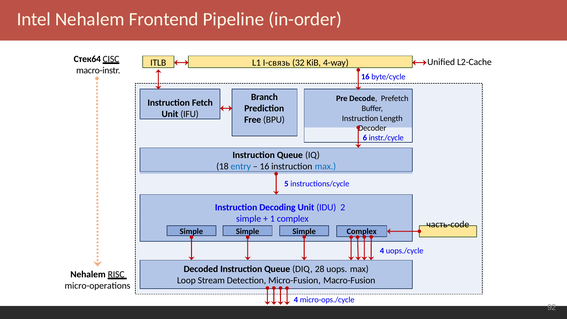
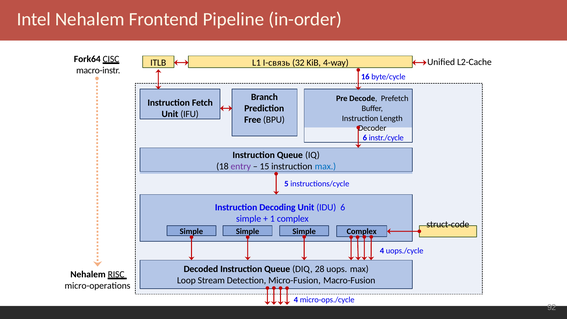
Стек64: Стек64 -> Fork64
entry colour: blue -> purple
16 at (264, 166): 16 -> 15
IDU 2: 2 -> 6
часть-code: часть-code -> struct-code
